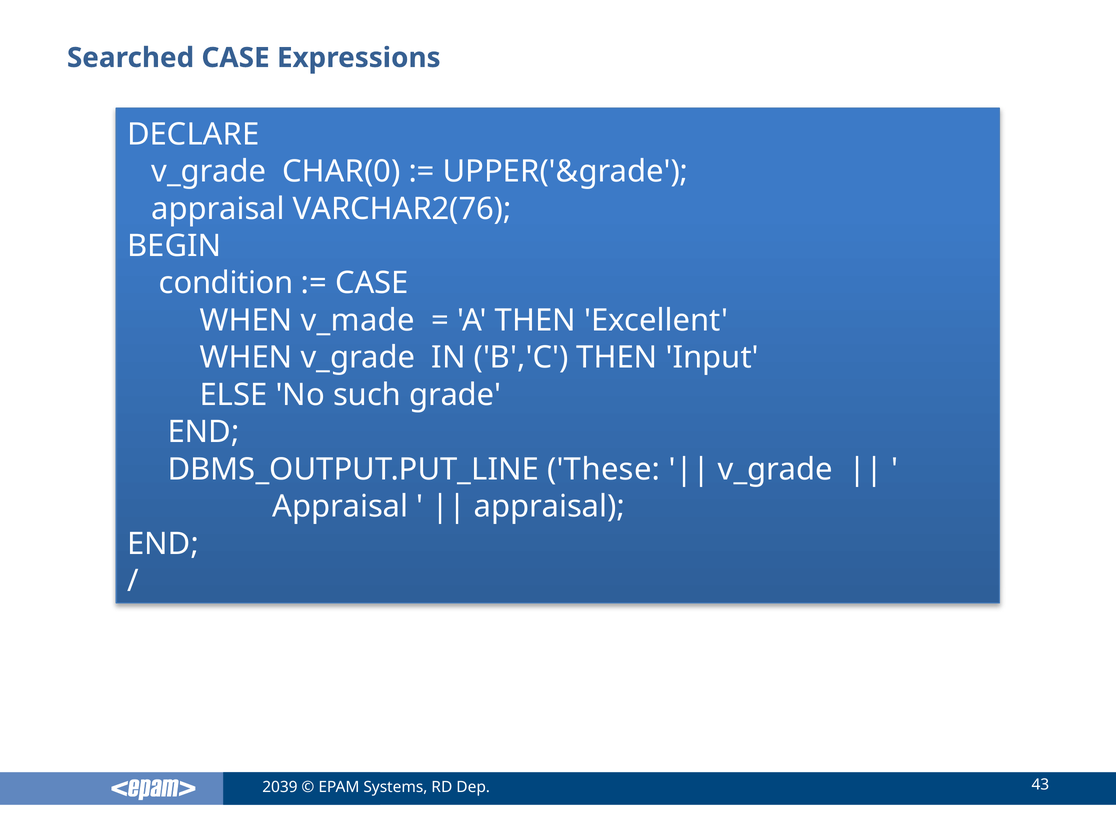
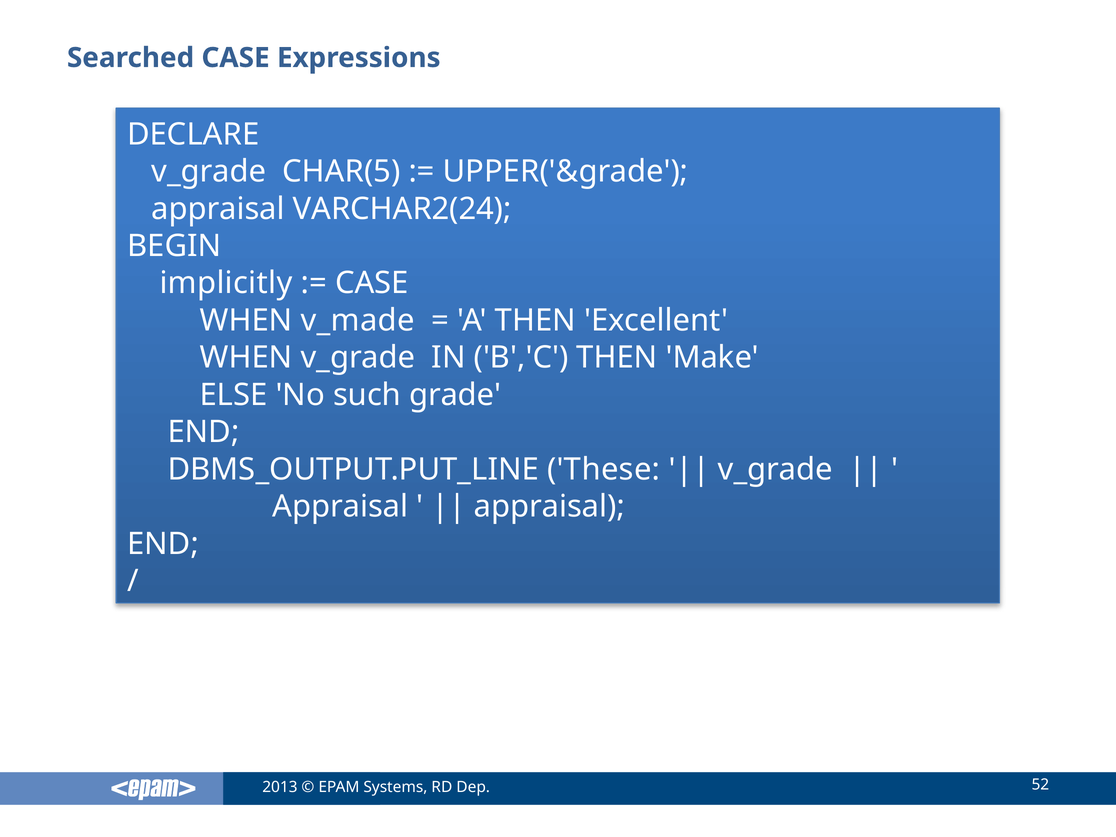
CHAR(0: CHAR(0 -> CHAR(5
VARCHAR2(76: VARCHAR2(76 -> VARCHAR2(24
condition: condition -> implicitly
Input: Input -> Make
2039: 2039 -> 2013
43: 43 -> 52
